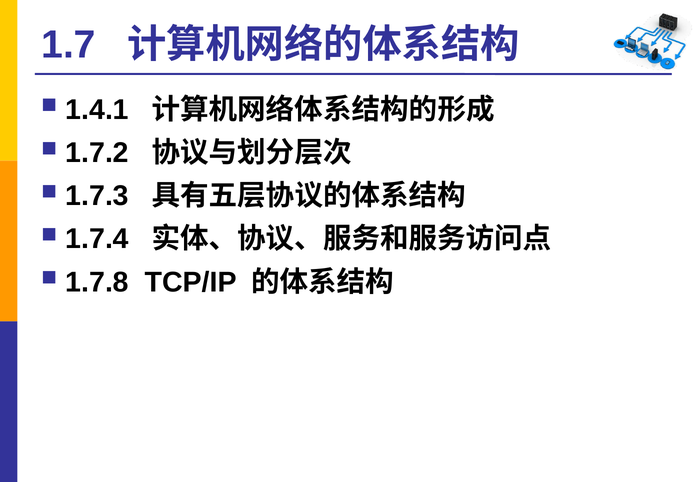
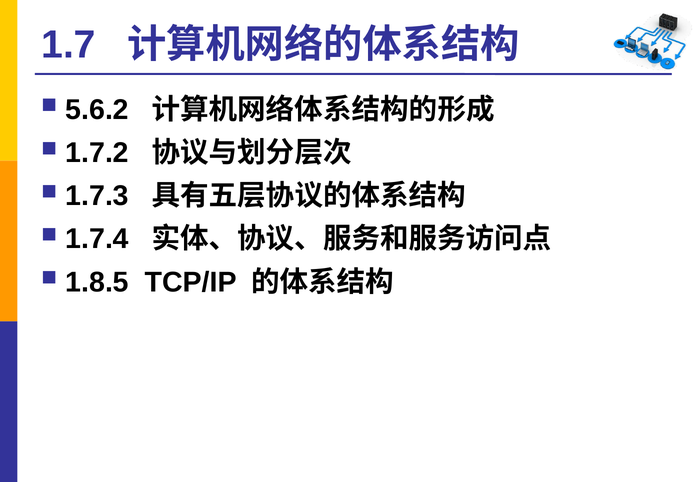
1.4.1: 1.4.1 -> 5.6.2
1.7.8: 1.7.8 -> 1.8.5
